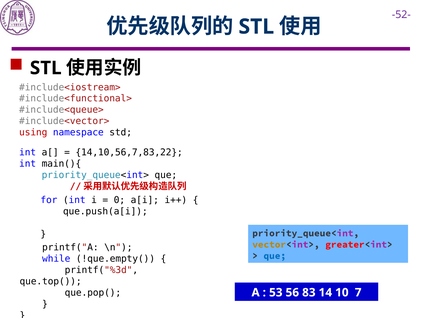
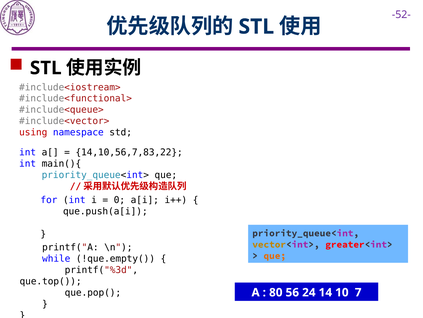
que at (275, 255) colour: blue -> orange
53: 53 -> 80
83: 83 -> 24
